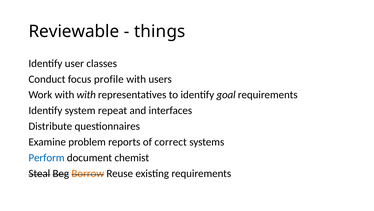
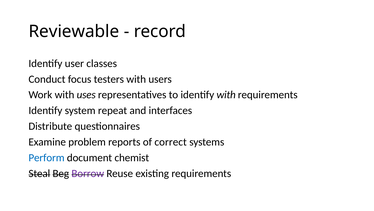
things: things -> record
profile: profile -> testers
with with: with -> uses
identify goal: goal -> with
Borrow colour: orange -> purple
